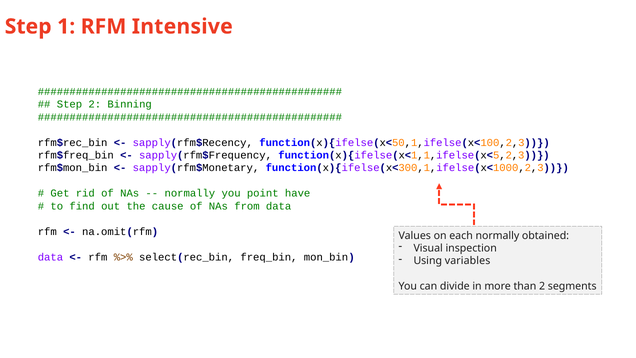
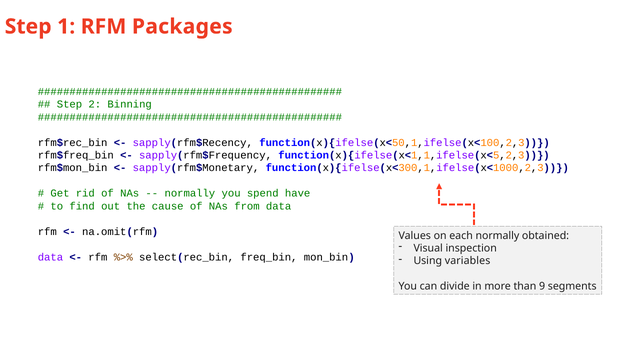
Intensive: Intensive -> Packages
point: point -> spend
than 2: 2 -> 9
